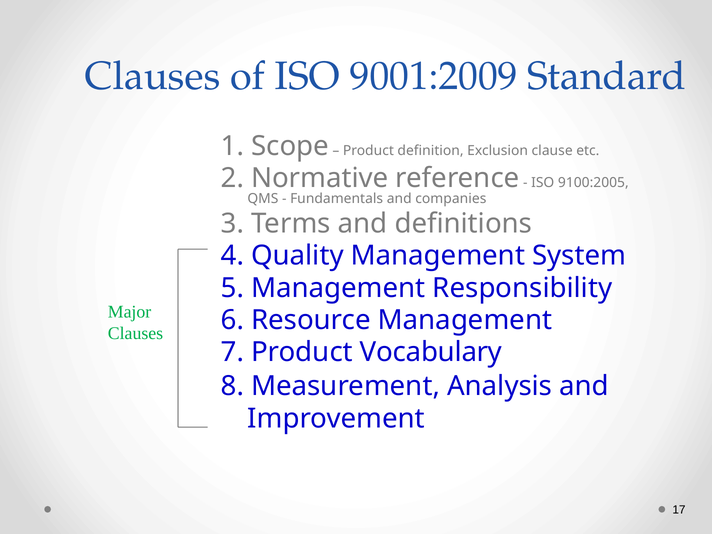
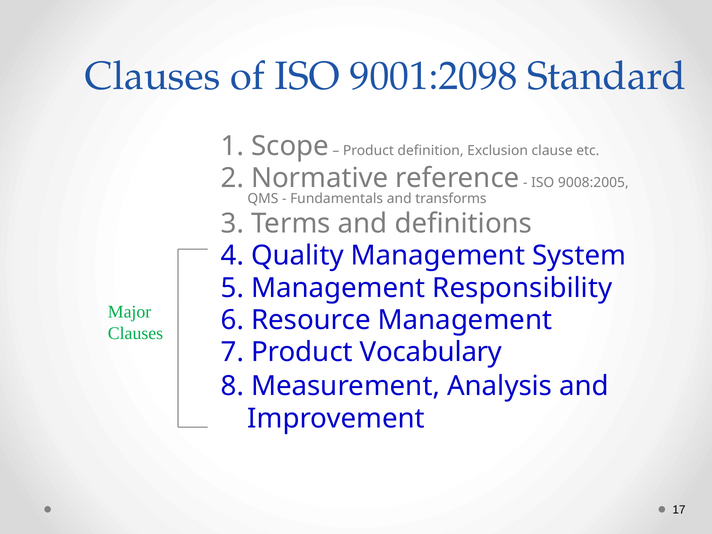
9001:2009: 9001:2009 -> 9001:2098
9100:2005: 9100:2005 -> 9008:2005
companies: companies -> transforms
